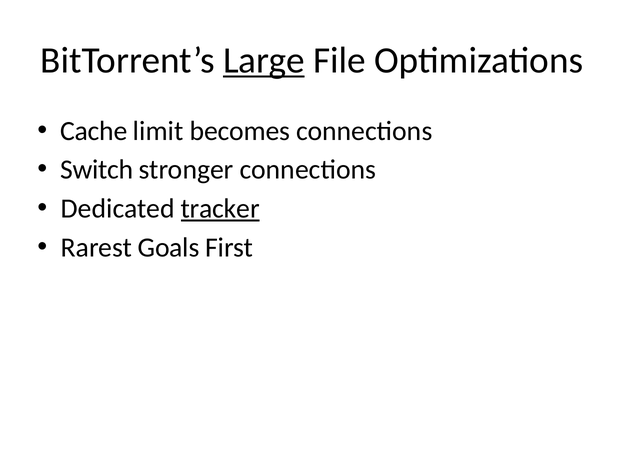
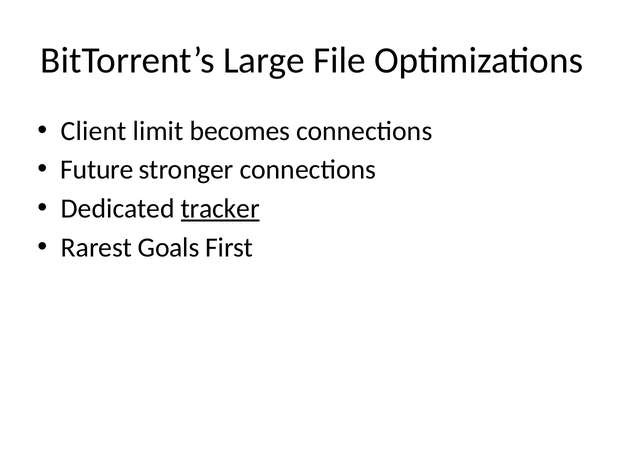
Large underline: present -> none
Cache: Cache -> Client
Switch: Switch -> Future
